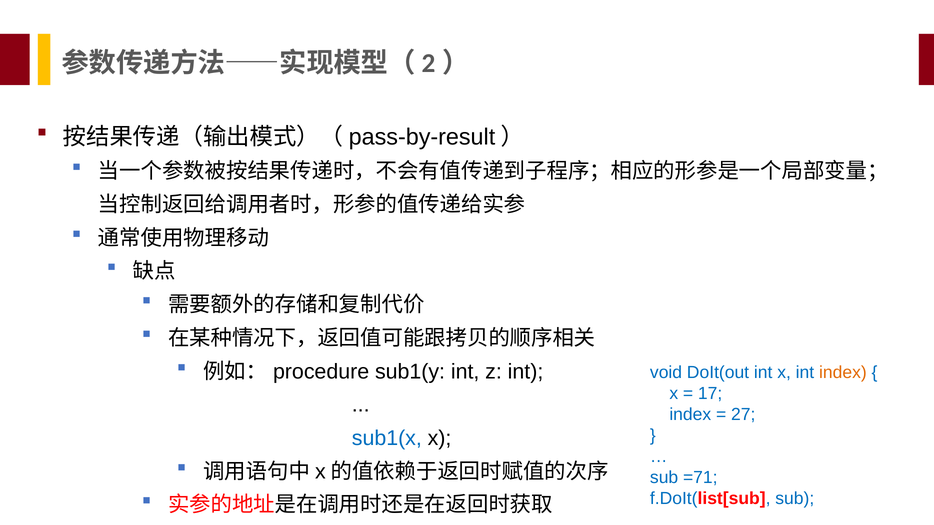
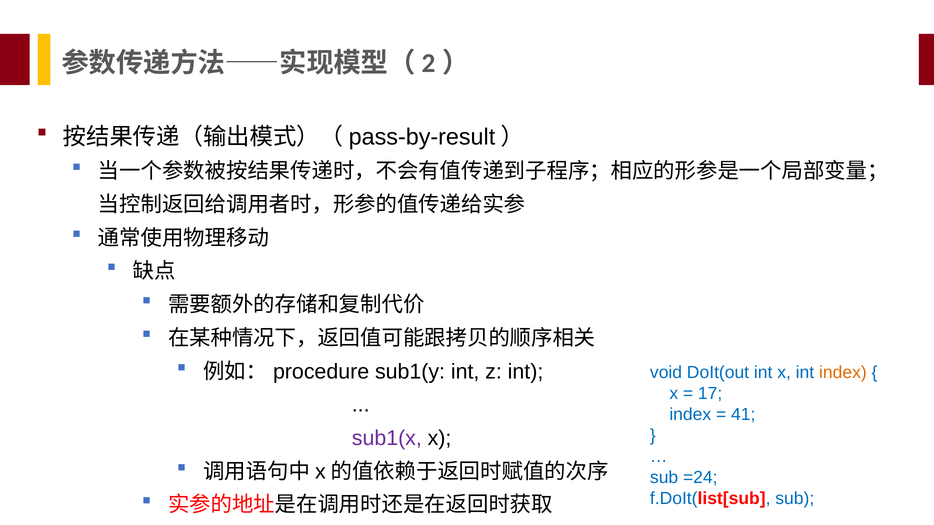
27: 27 -> 41
sub1(x colour: blue -> purple
=71: =71 -> =24
